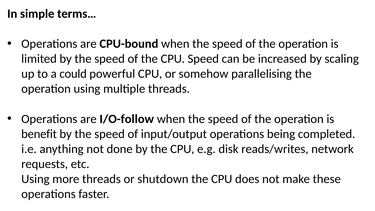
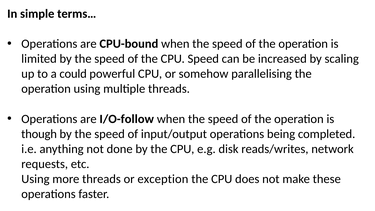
benefit: benefit -> though
shutdown: shutdown -> exception
